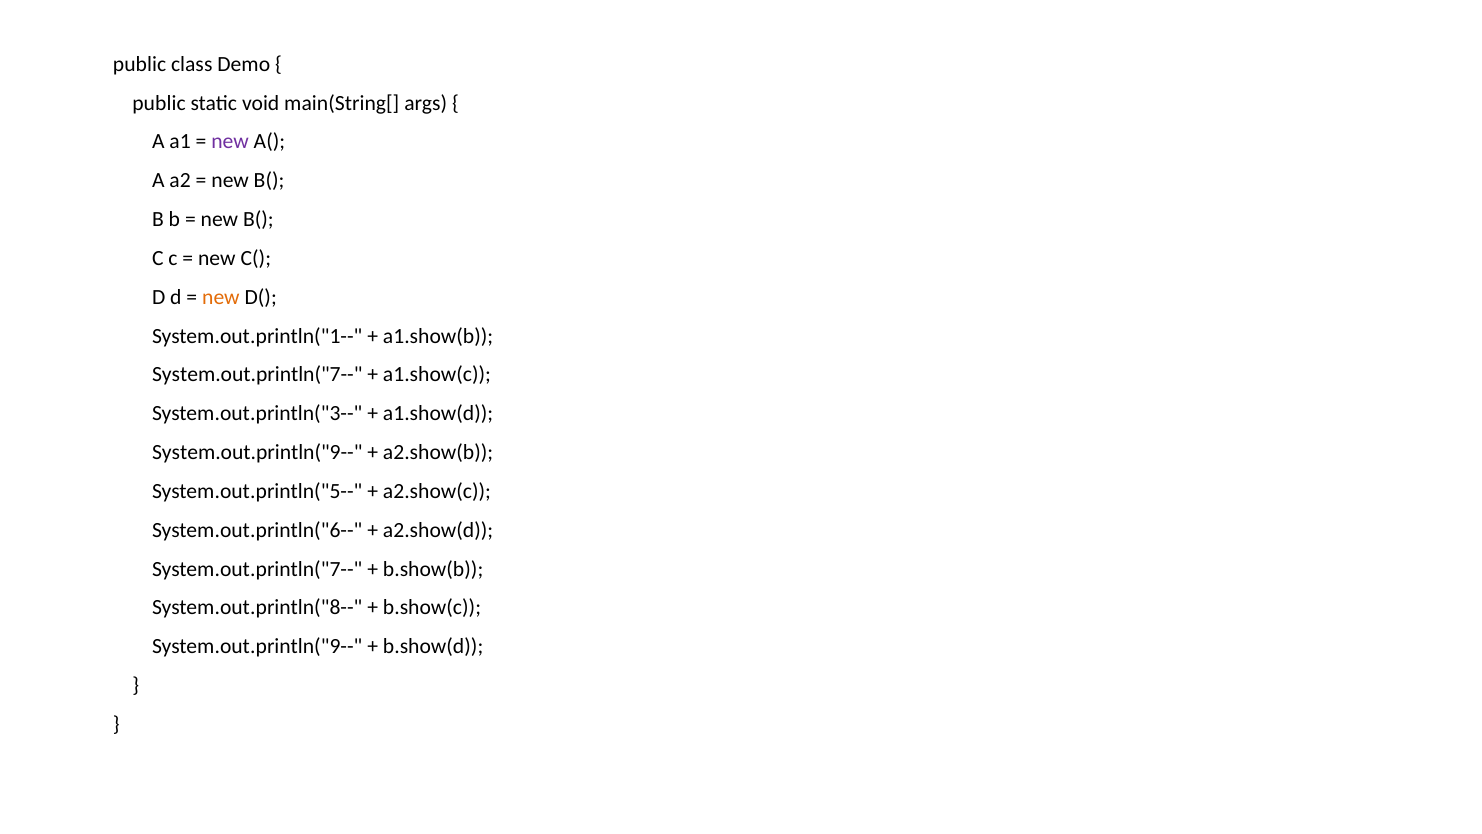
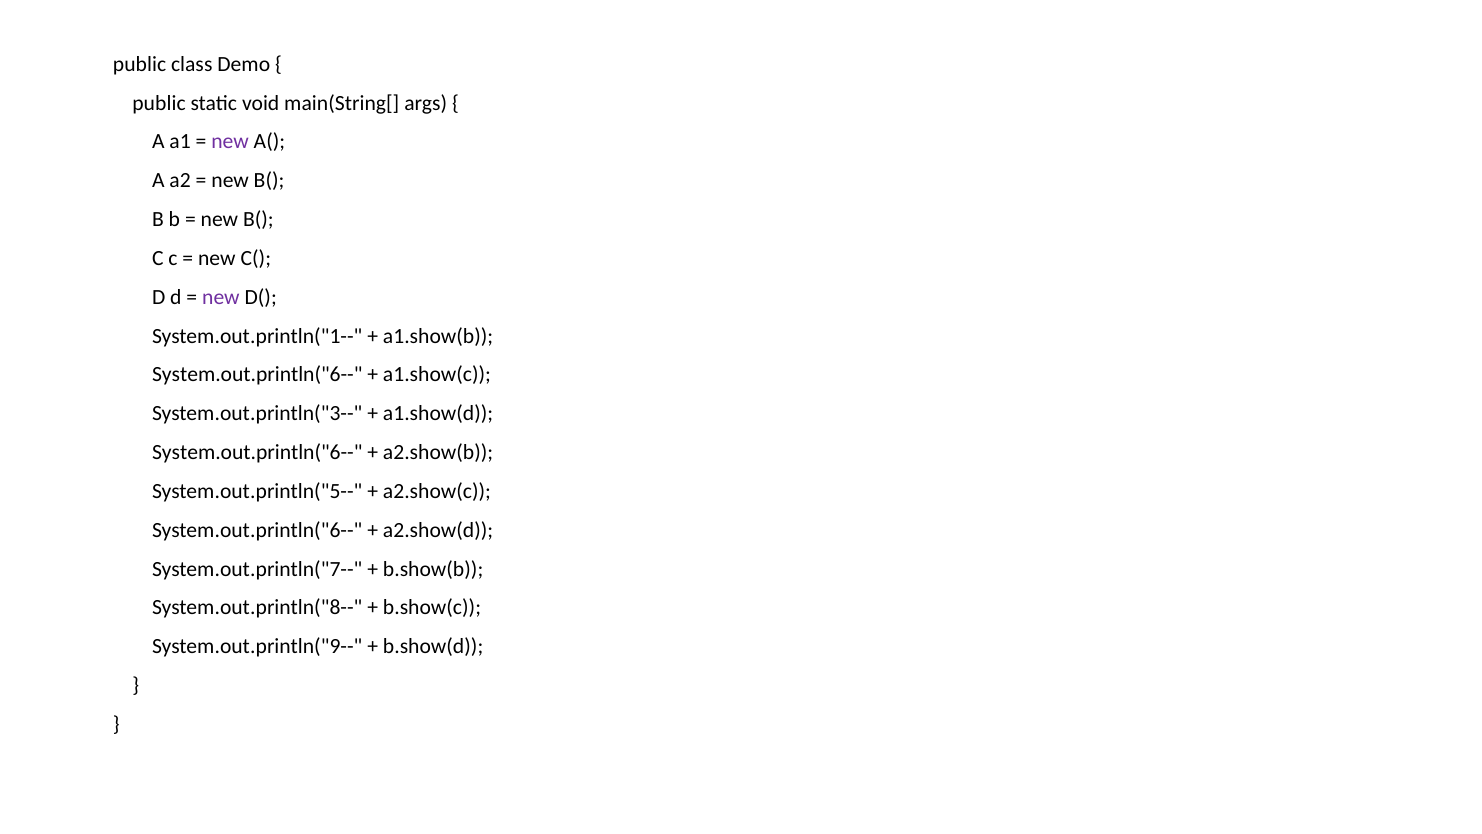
new at (221, 297) colour: orange -> purple
System.out.println("7-- at (257, 375): System.out.println("7-- -> System.out.println("6--
System.out.println("9-- at (257, 452): System.out.println("9-- -> System.out.println("6--
